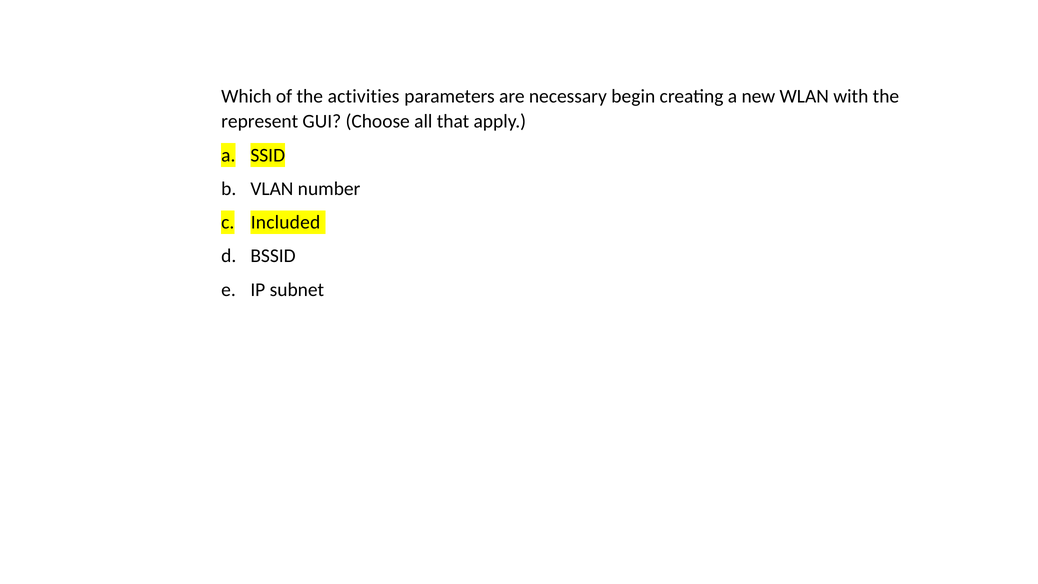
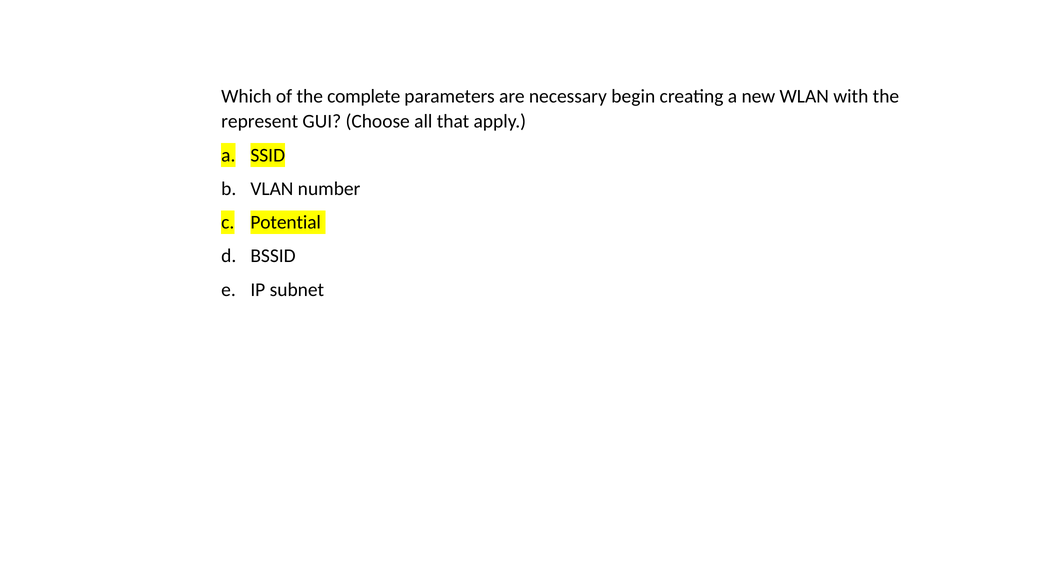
activities: activities -> complete
Included: Included -> Potential
